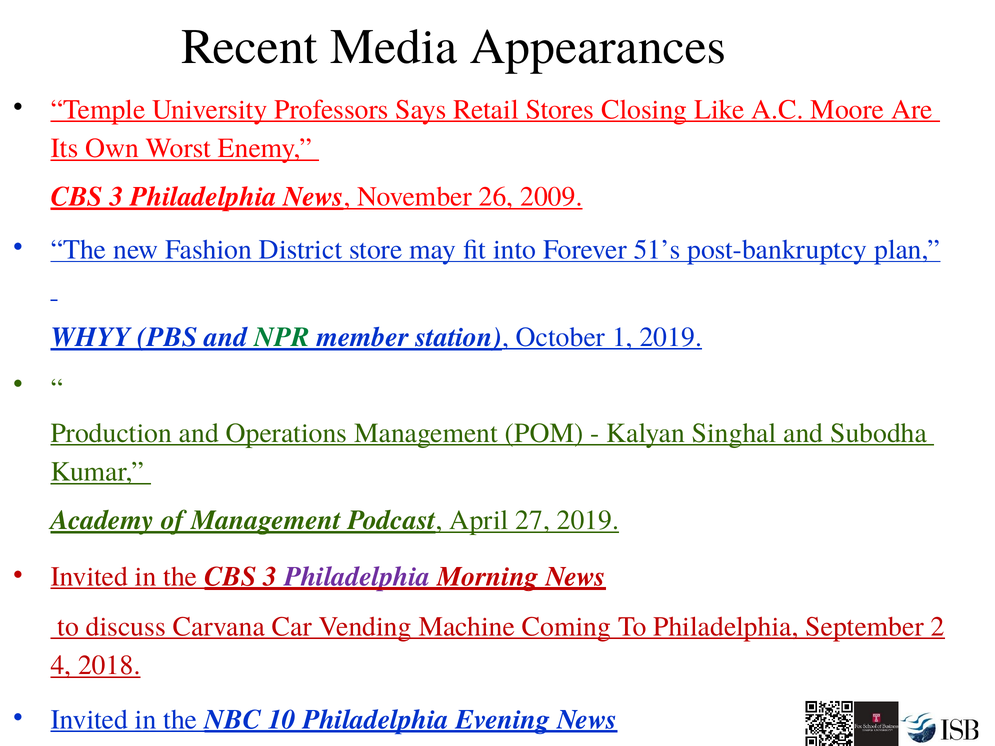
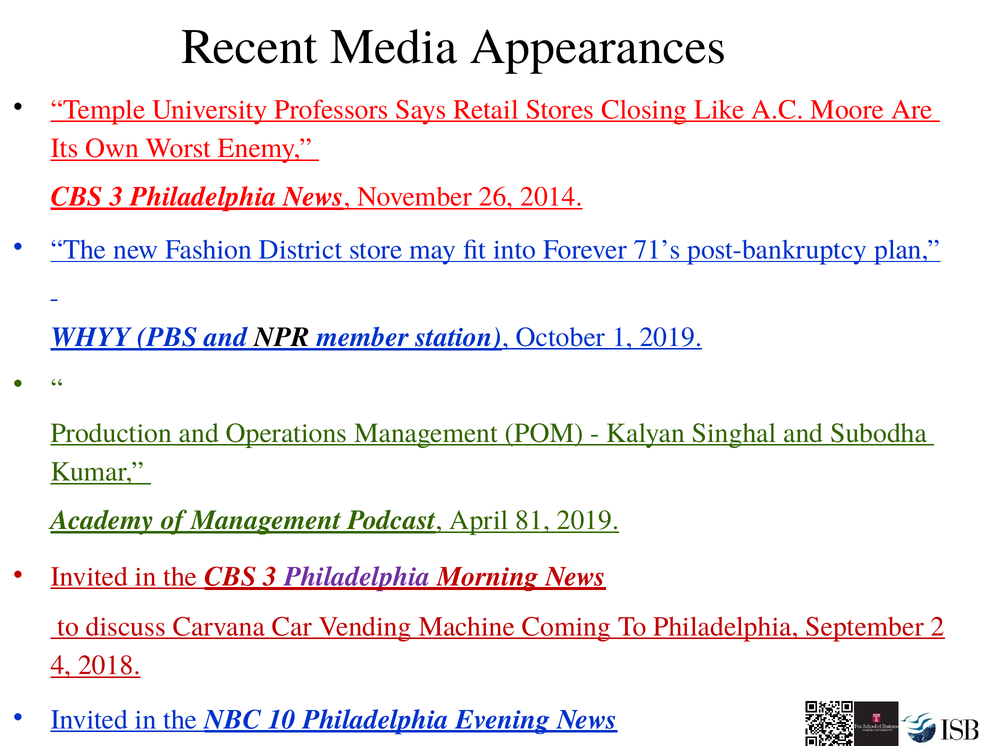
2009: 2009 -> 2014
51’s: 51’s -> 71’s
NPR colour: green -> black
27: 27 -> 81
